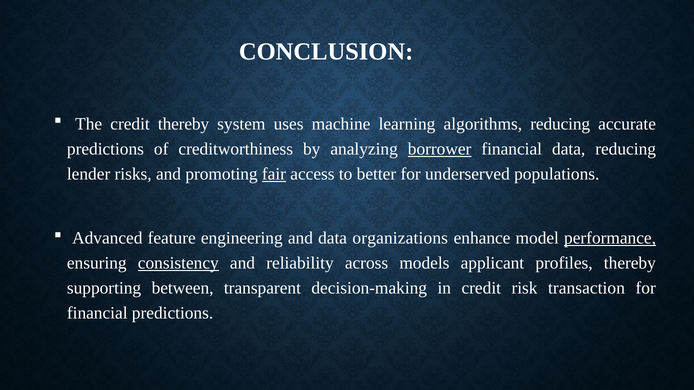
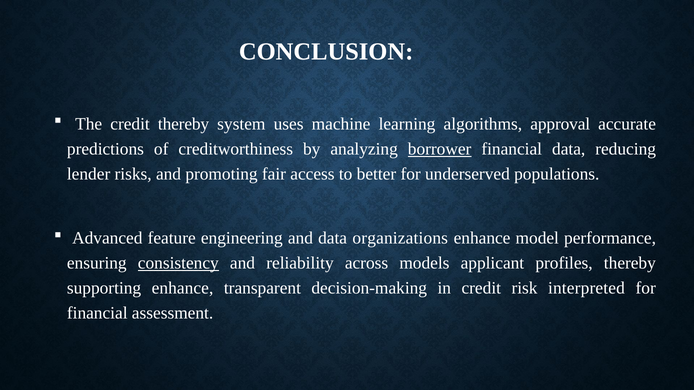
algorithms reducing: reducing -> approval
fair underline: present -> none
performance underline: present -> none
supporting between: between -> enhance
transaction: transaction -> interpreted
financial predictions: predictions -> assessment
